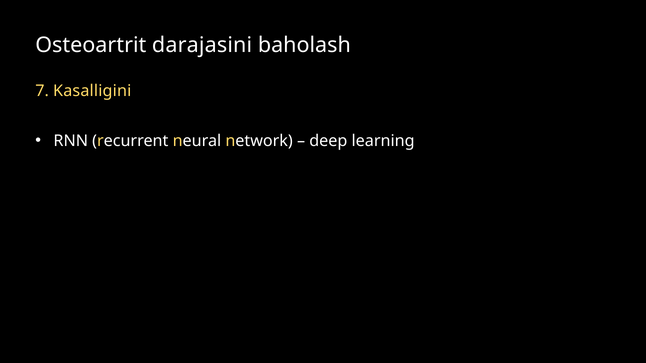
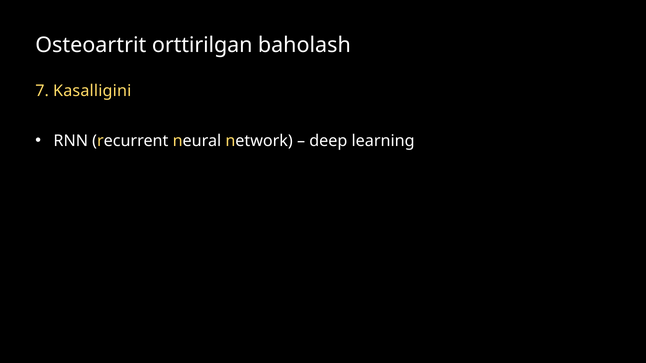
darajasini: darajasini -> orttirilgan
